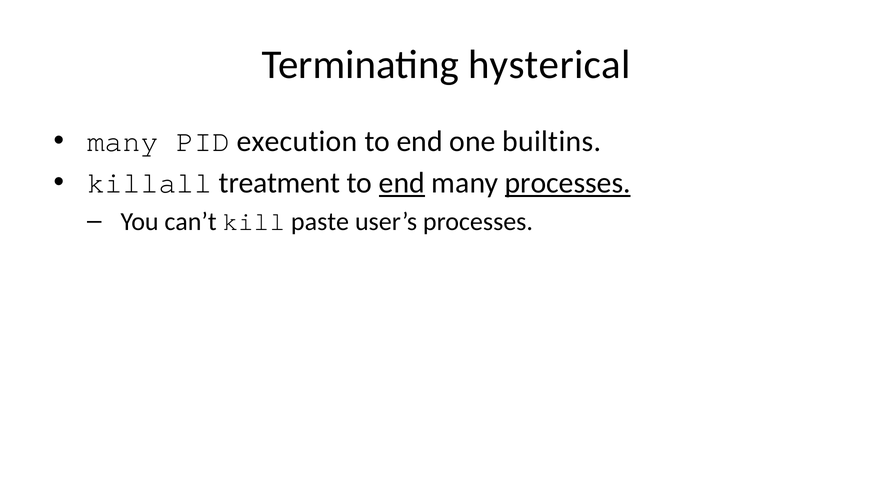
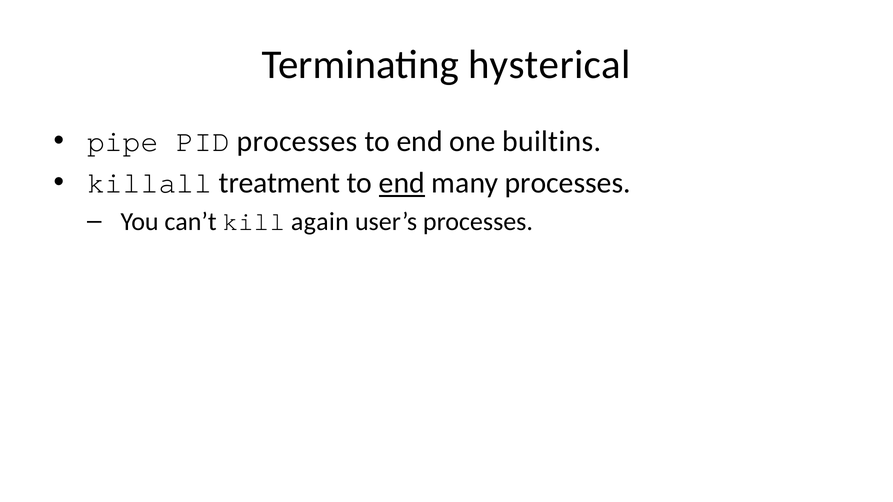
many at (123, 142): many -> pipe
PID execution: execution -> processes
processes at (568, 183) underline: present -> none
paste: paste -> again
